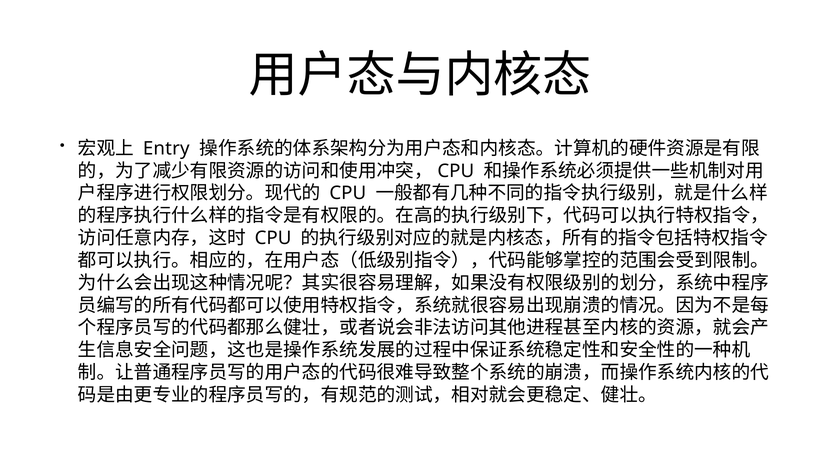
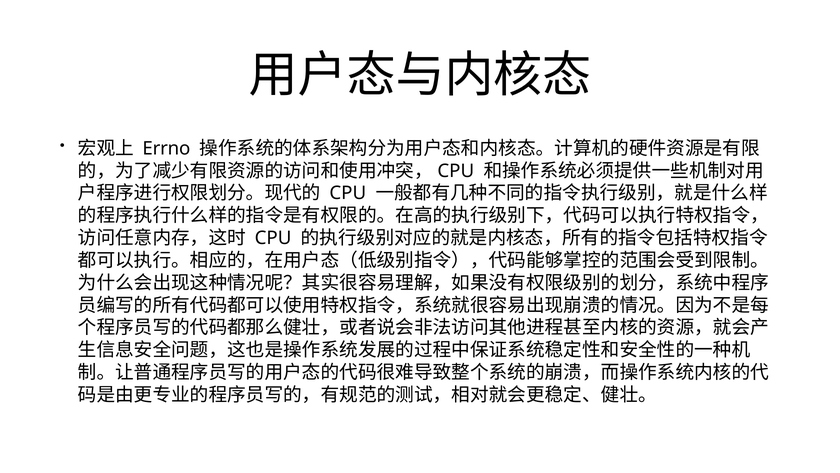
Entry: Entry -> Errno
